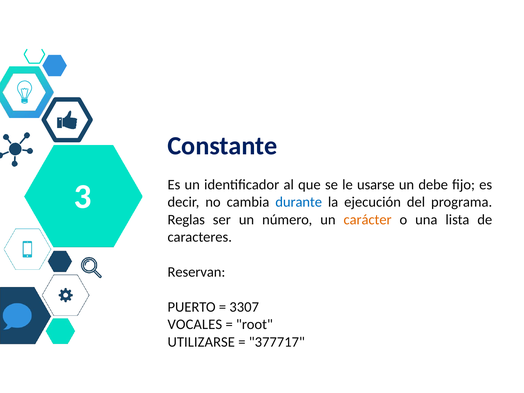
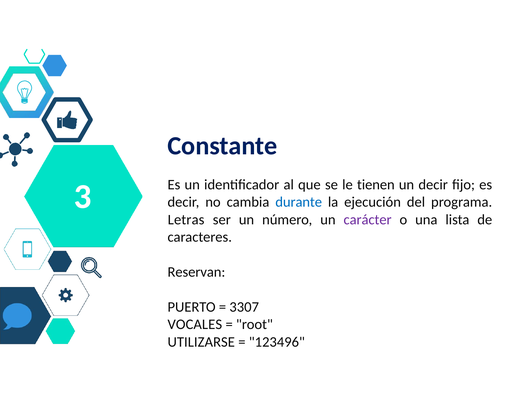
usarse: usarse -> tienen
un debe: debe -> decir
Reglas: Reglas -> Letras
carácter colour: orange -> purple
377717: 377717 -> 123496
